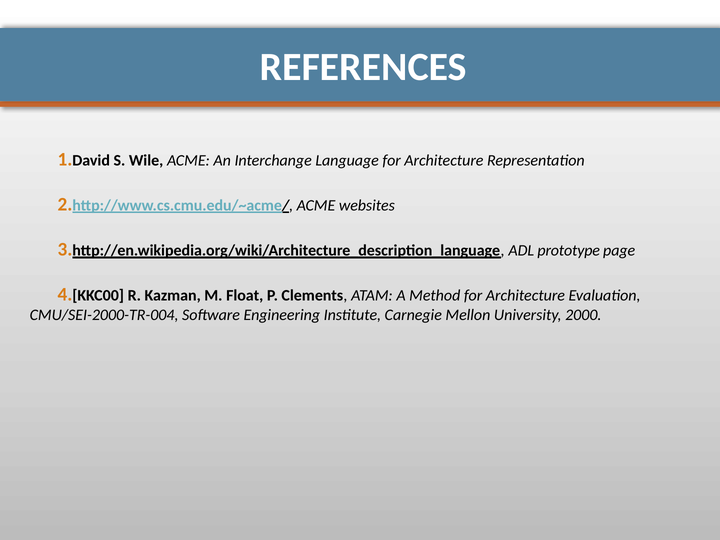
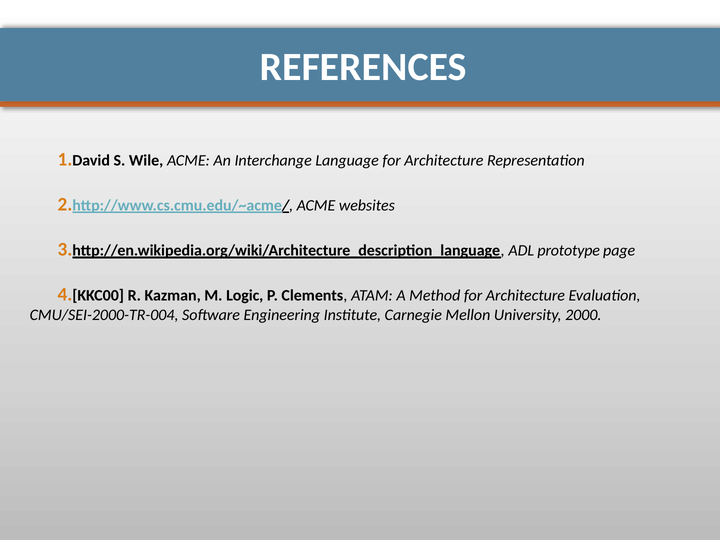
Float: Float -> Logic
